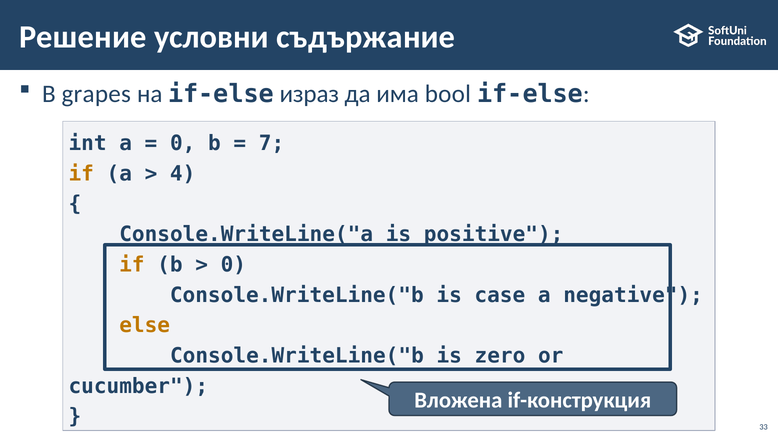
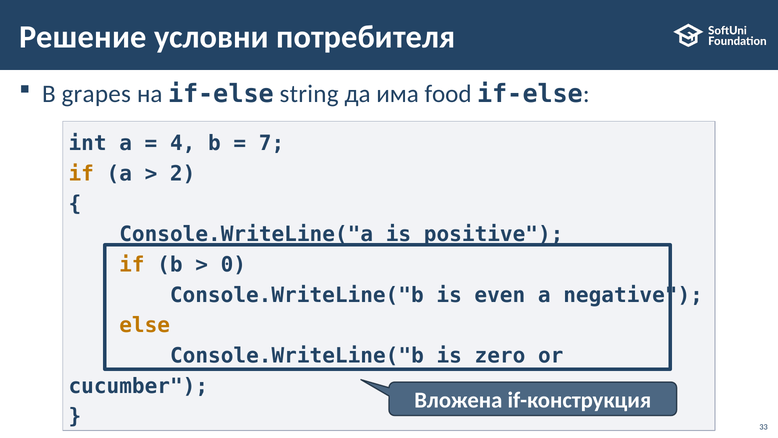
съдържание: съдържание -> потребителя
израз: израз -> string
bool: bool -> food
0 at (183, 143): 0 -> 4
4: 4 -> 2
case: case -> еven
